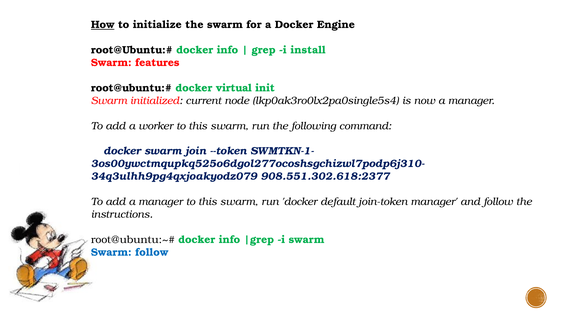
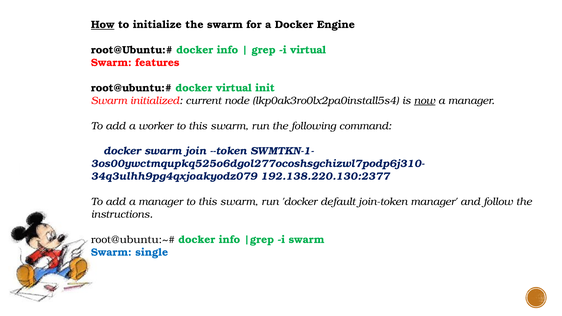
i install: install -> virtual
lkp0ak3ro0lx2pa0single5s4: lkp0ak3ro0lx2pa0single5s4 -> lkp0ak3ro0lx2pa0install5s4
now underline: none -> present
908.551.302.618:2377: 908.551.302.618:2377 -> 192.138.220.130:2377
Swarm follow: follow -> single
